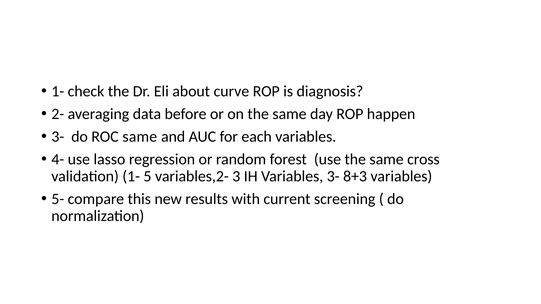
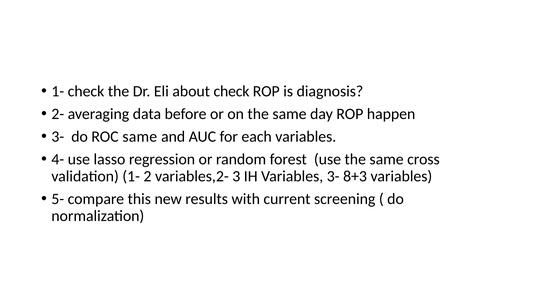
about curve: curve -> check
5: 5 -> 2
